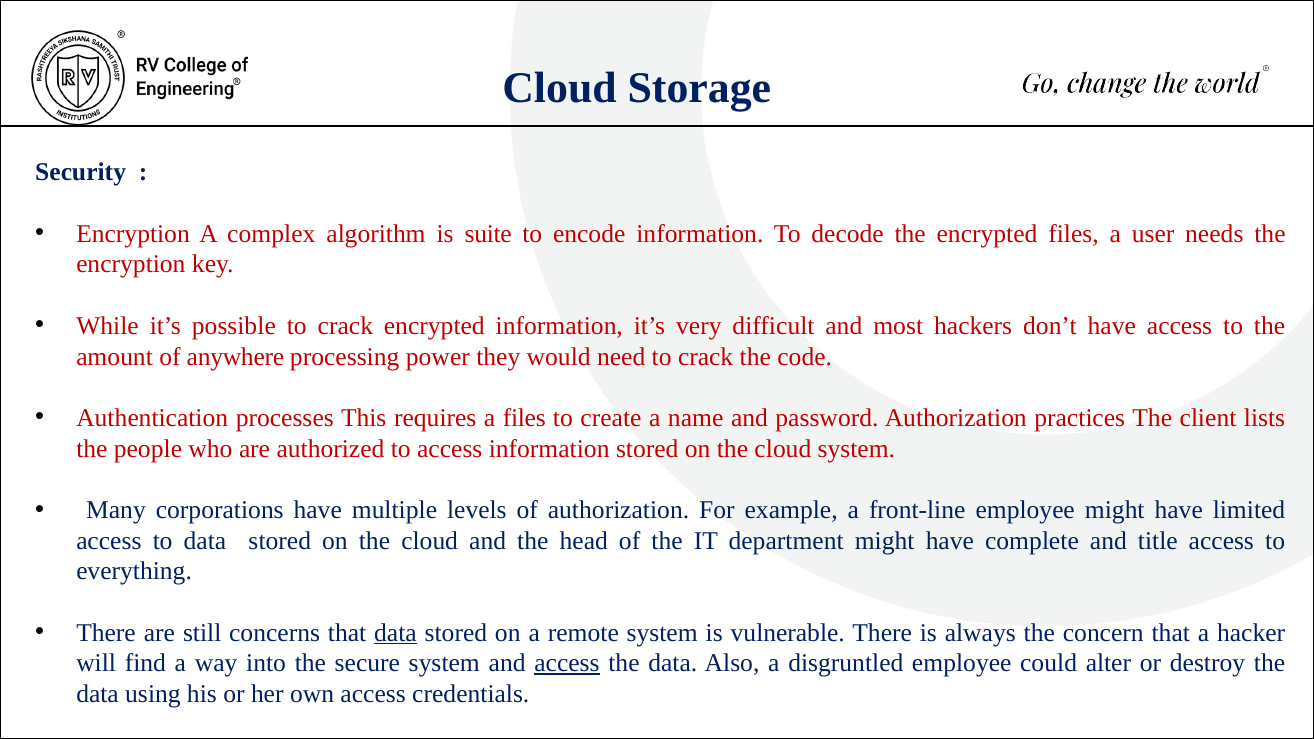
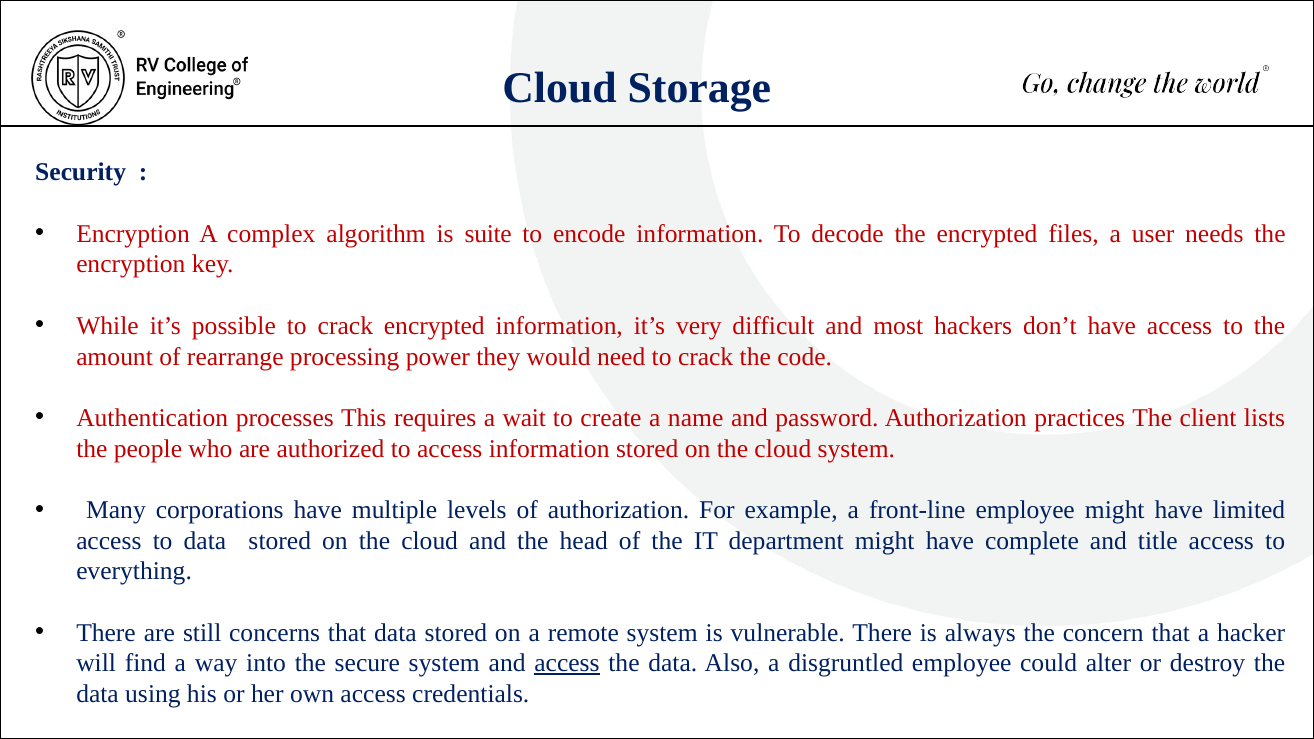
anywhere: anywhere -> rearrange
a files: files -> wait
data at (395, 633) underline: present -> none
